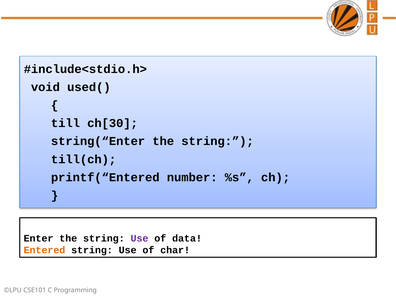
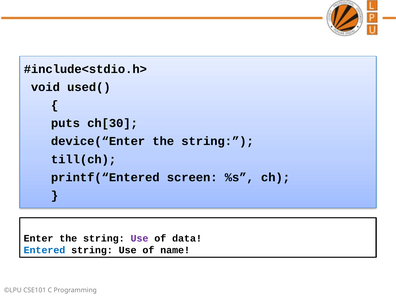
till: till -> puts
string(“Enter: string(“Enter -> device(“Enter
number: number -> screen
Entered colour: orange -> blue
char: char -> name
